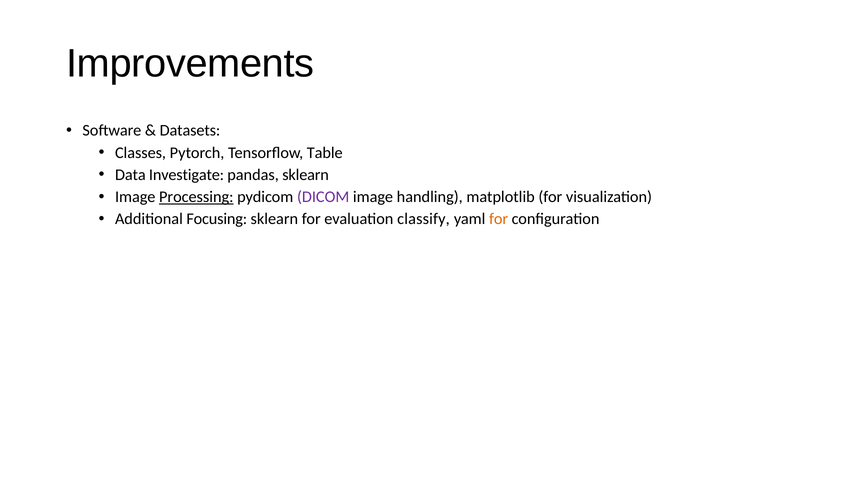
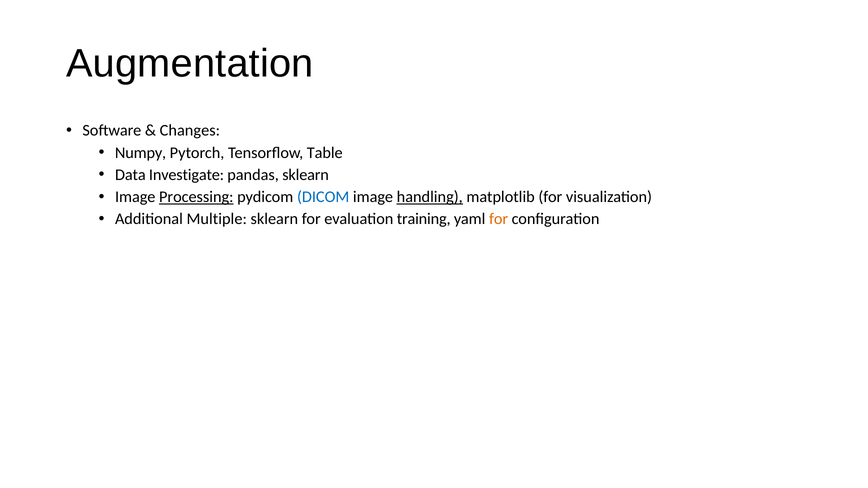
Improvements: Improvements -> Augmentation
Datasets: Datasets -> Changes
Classes: Classes -> Numpy
DICOM colour: purple -> blue
handling underline: none -> present
Focusing: Focusing -> Multiple
classify: classify -> training
